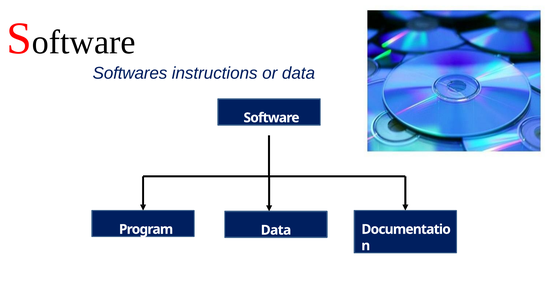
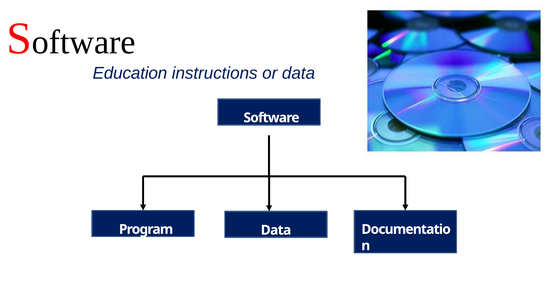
Softwares: Softwares -> Education
